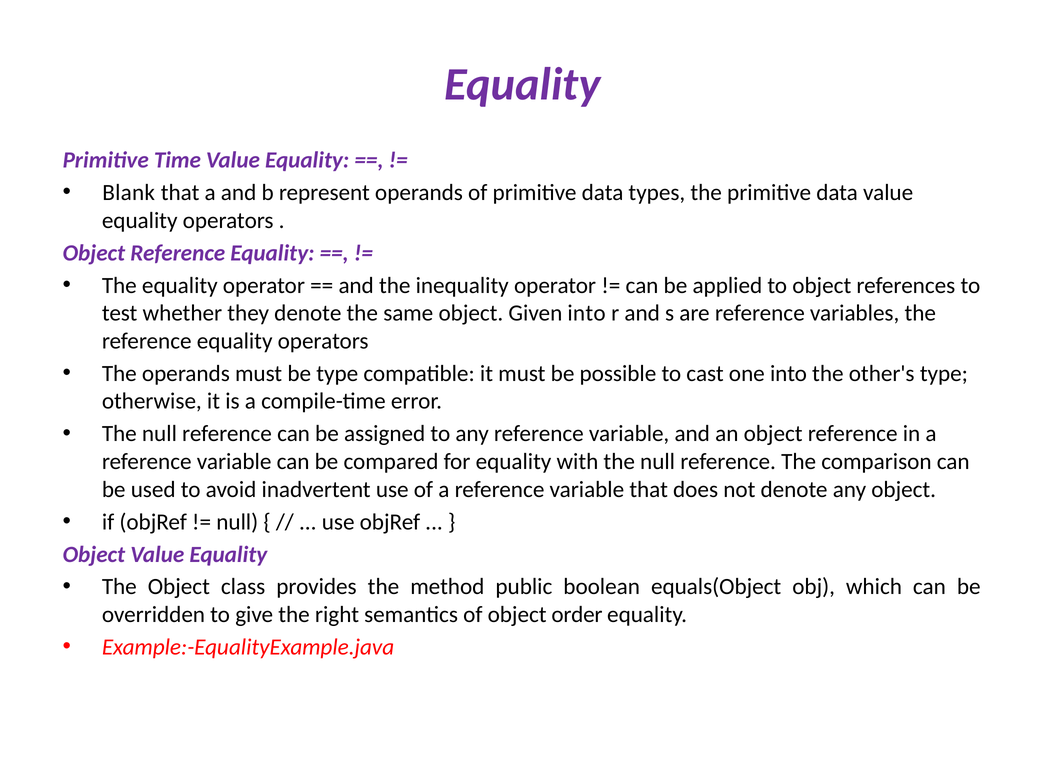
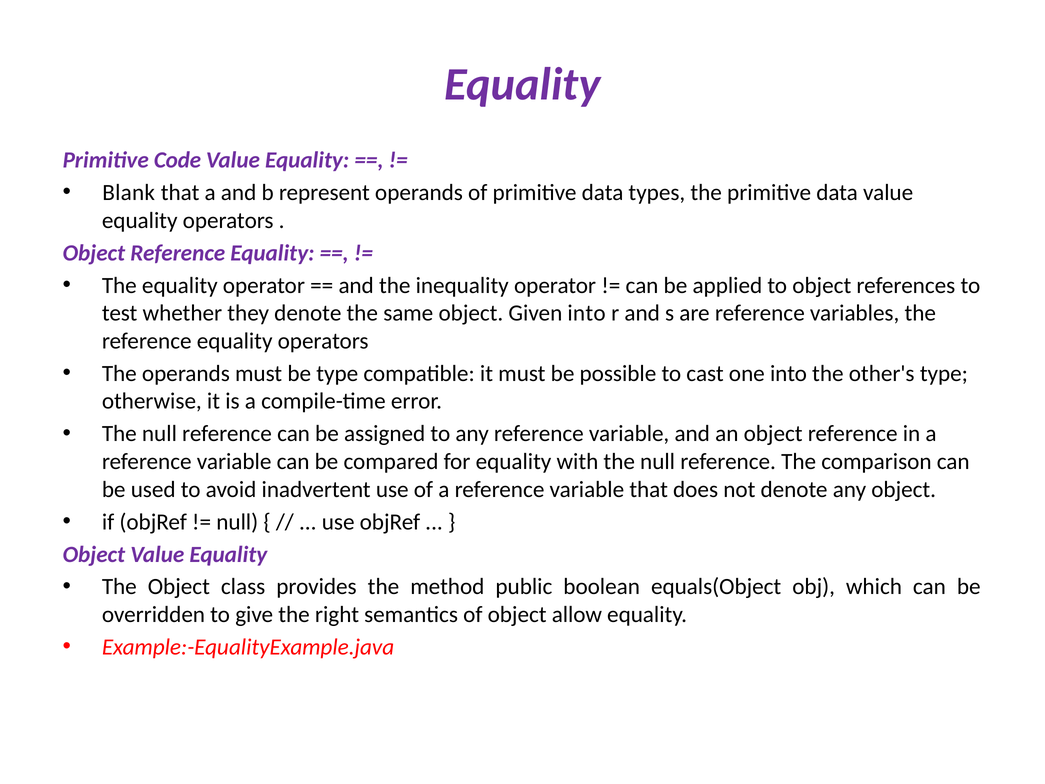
Time: Time -> Code
order: order -> allow
